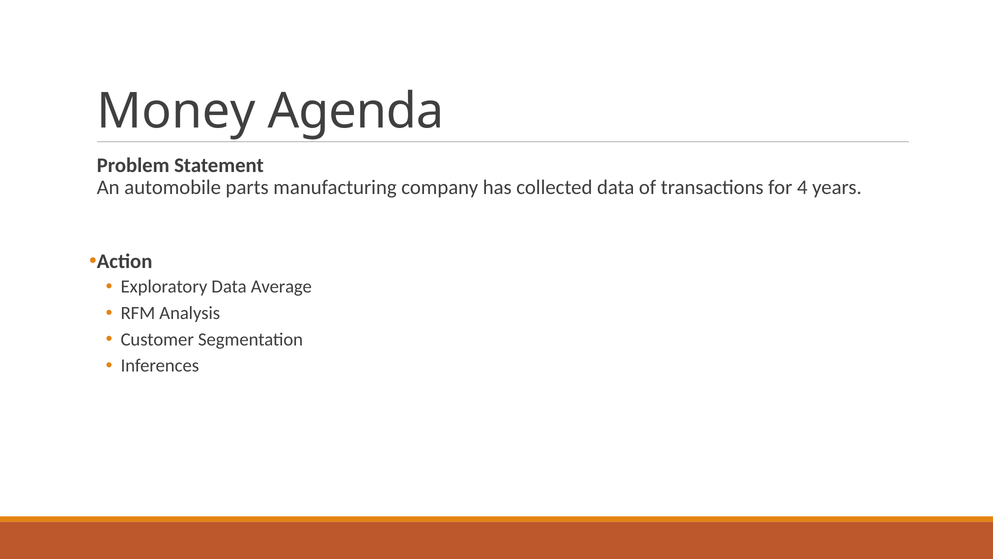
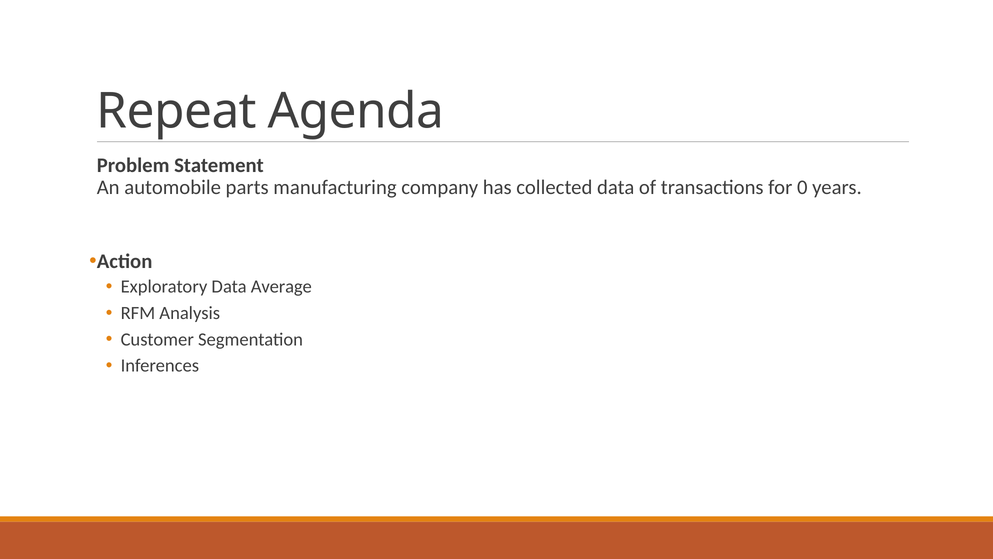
Money: Money -> Repeat
4: 4 -> 0
